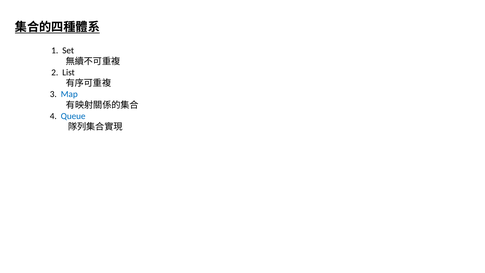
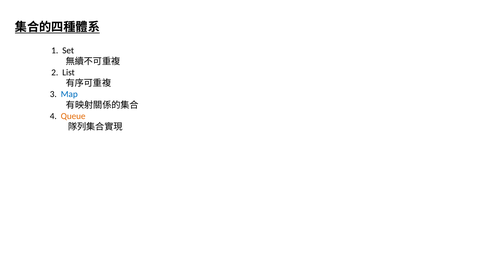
Queue colour: blue -> orange
